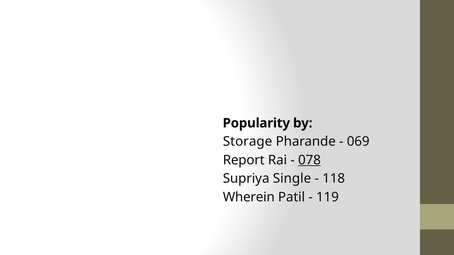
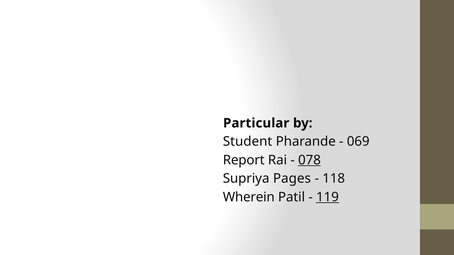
Popularity: Popularity -> Particular
Storage: Storage -> Student
Single: Single -> Pages
119 underline: none -> present
